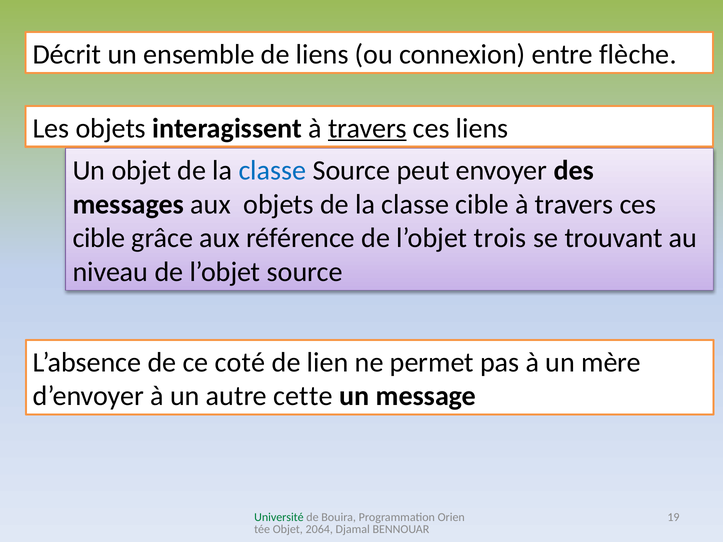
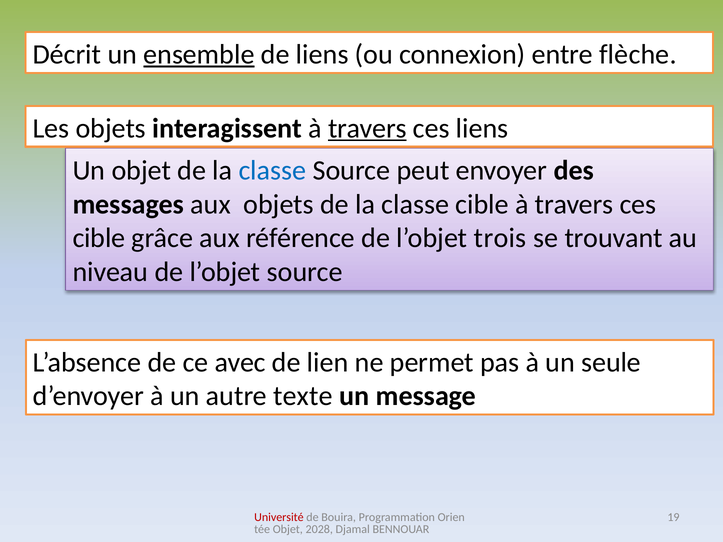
ensemble underline: none -> present
coté: coté -> avec
mère: mère -> seule
cette: cette -> texte
Université colour: green -> red
2064: 2064 -> 2028
